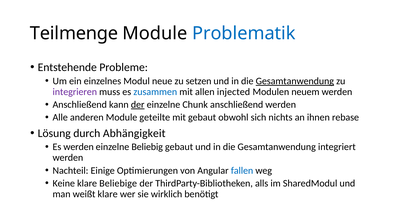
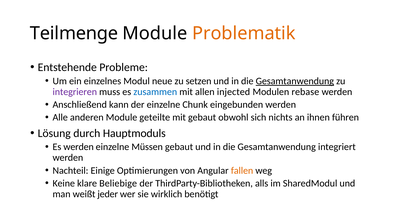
Problematik colour: blue -> orange
neuem: neuem -> rebase
der at (138, 104) underline: present -> none
Chunk anschließend: anschließend -> eingebunden
rebase: rebase -> führen
Abhängigkeit: Abhängigkeit -> Hauptmoduls
Beliebig: Beliebig -> Müssen
fallen colour: blue -> orange
weißt klare: klare -> jeder
